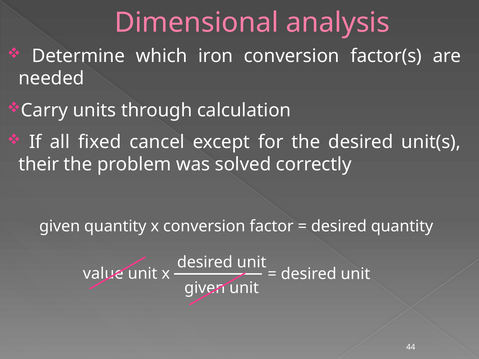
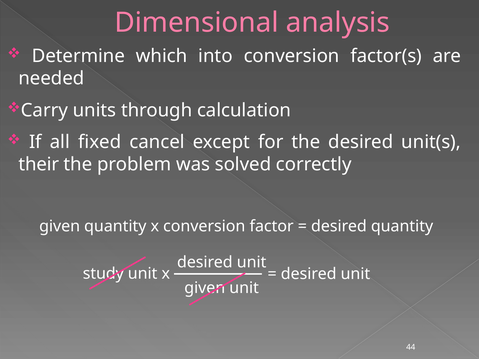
iron: iron -> into
value: value -> study
